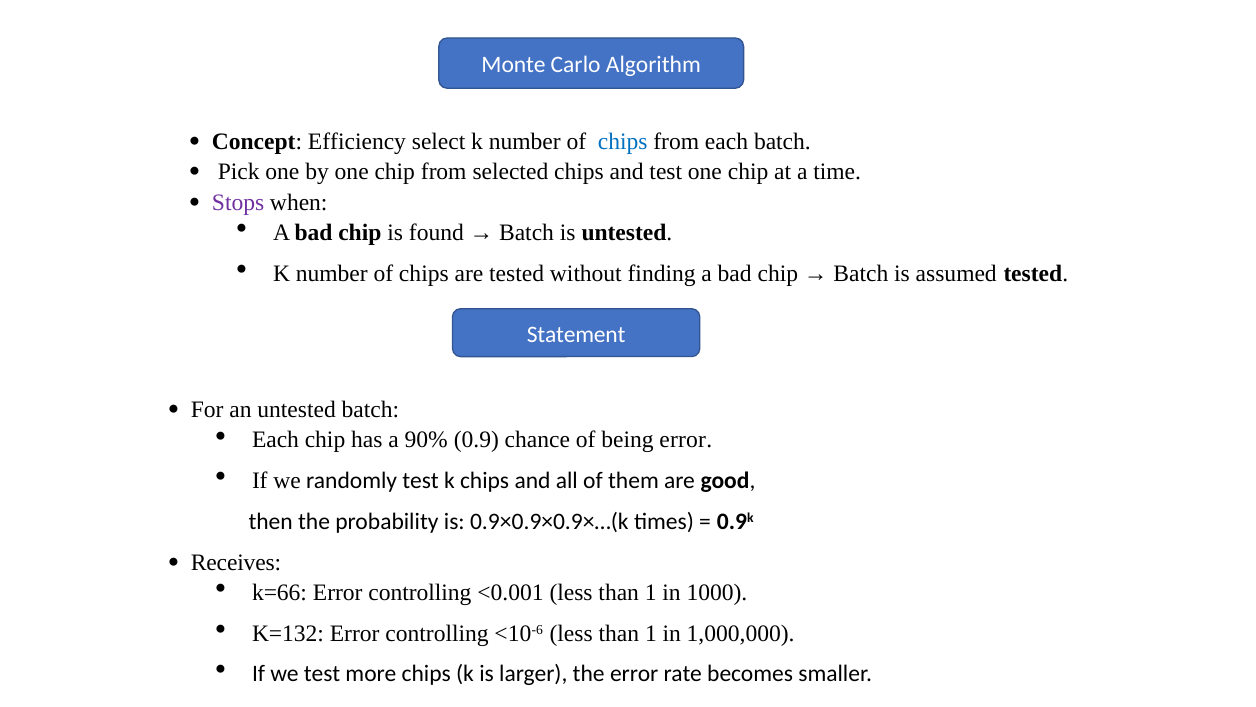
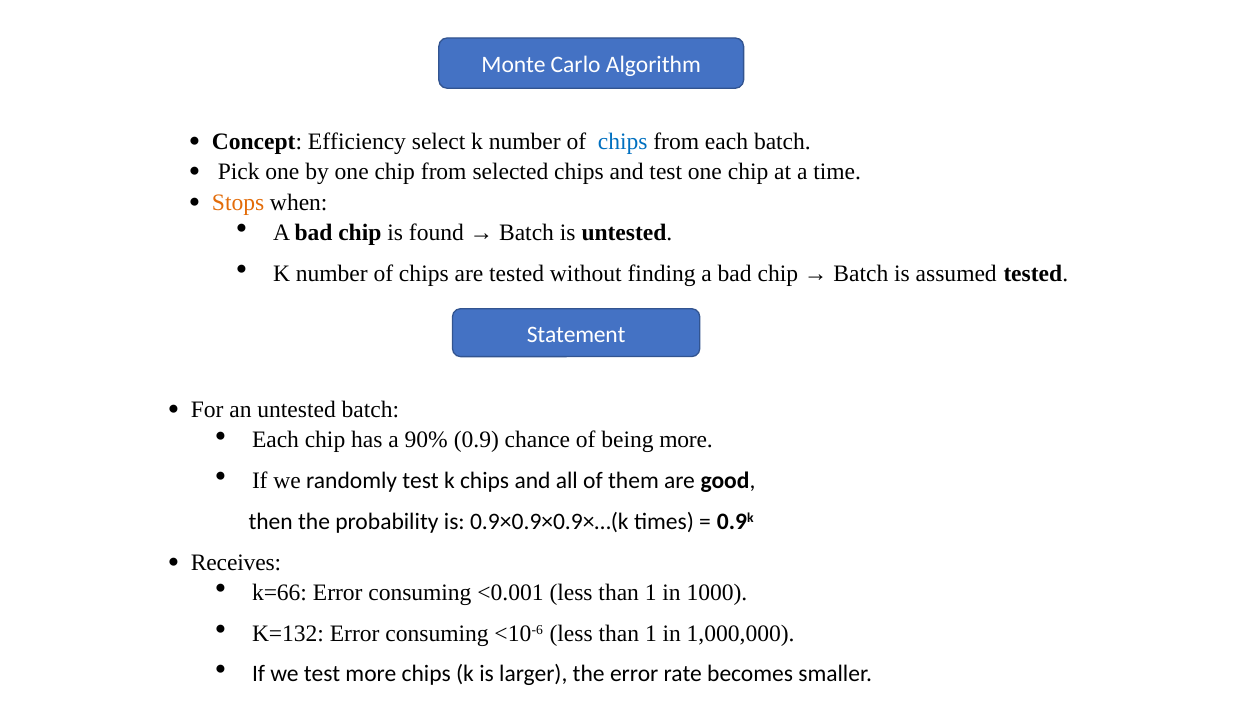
Stops colour: purple -> orange
being error: error -> more
k=66 Error controlling: controlling -> consuming
K=132 Error controlling: controlling -> consuming
